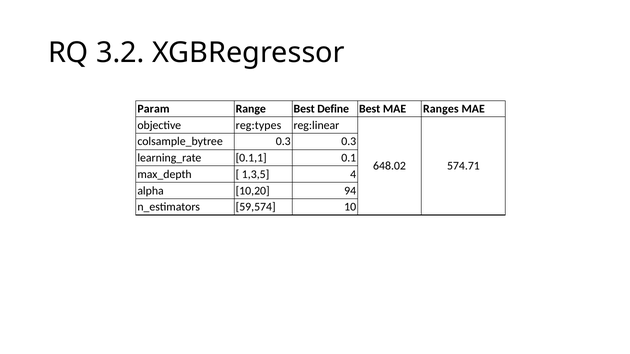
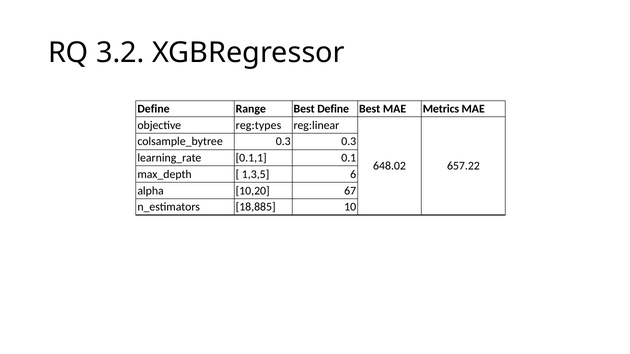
Param at (153, 109): Param -> Define
Ranges: Ranges -> Metrics
574.71: 574.71 -> 657.22
4: 4 -> 6
94: 94 -> 67
59,574: 59,574 -> 18,885
